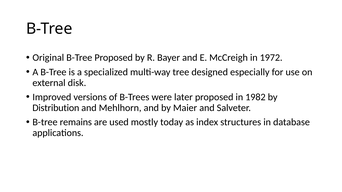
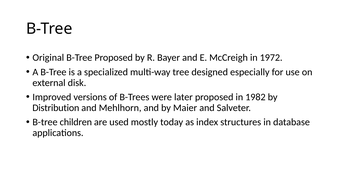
remains: remains -> children
